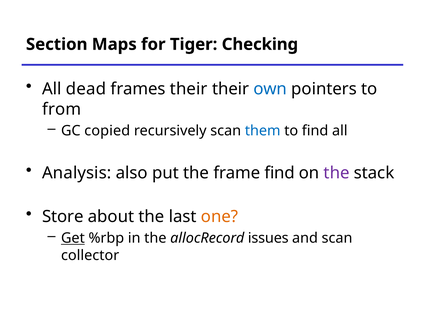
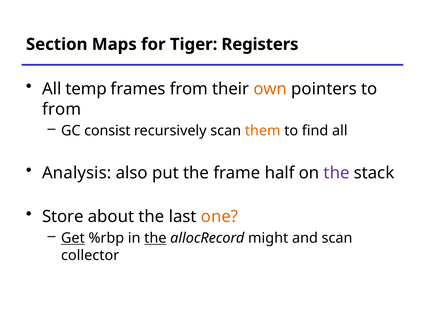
Checking: Checking -> Registers
dead: dead -> temp
frames their: their -> from
own colour: blue -> orange
copied: copied -> consist
them colour: blue -> orange
frame find: find -> half
the at (155, 238) underline: none -> present
issues: issues -> might
